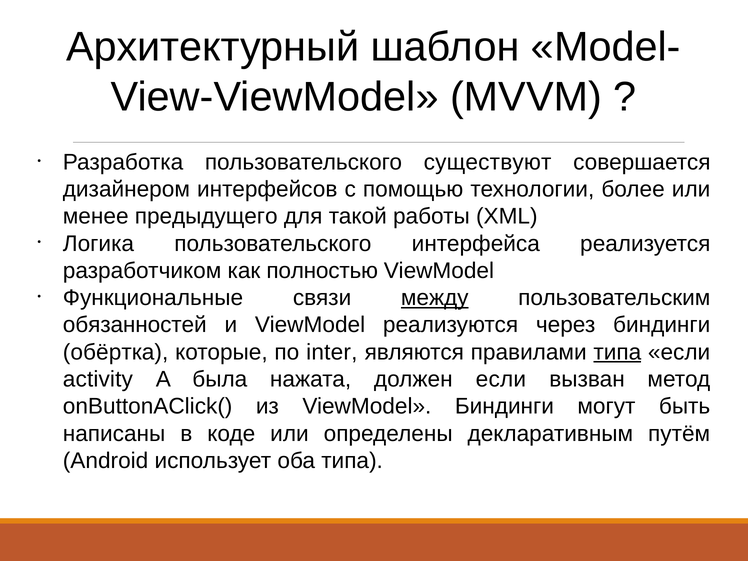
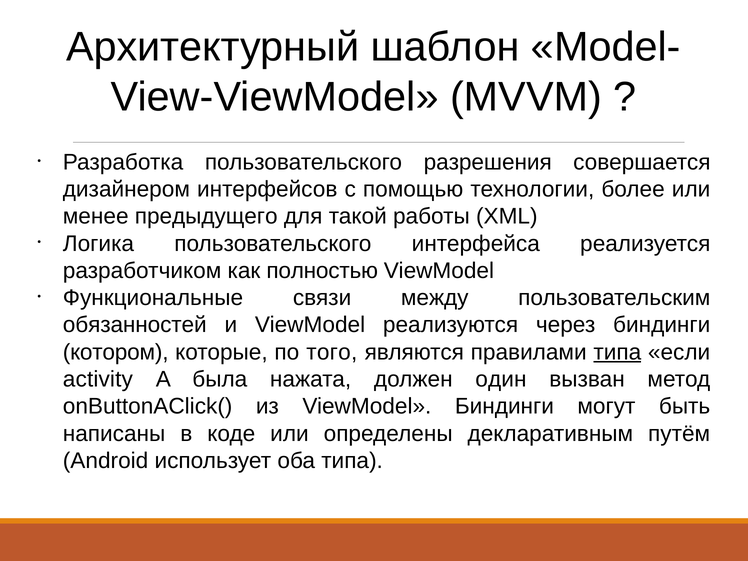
существуют: существуют -> разрешения
между underline: present -> none
обёртка: обёртка -> котором
inter: inter -> того
должен если: если -> один
